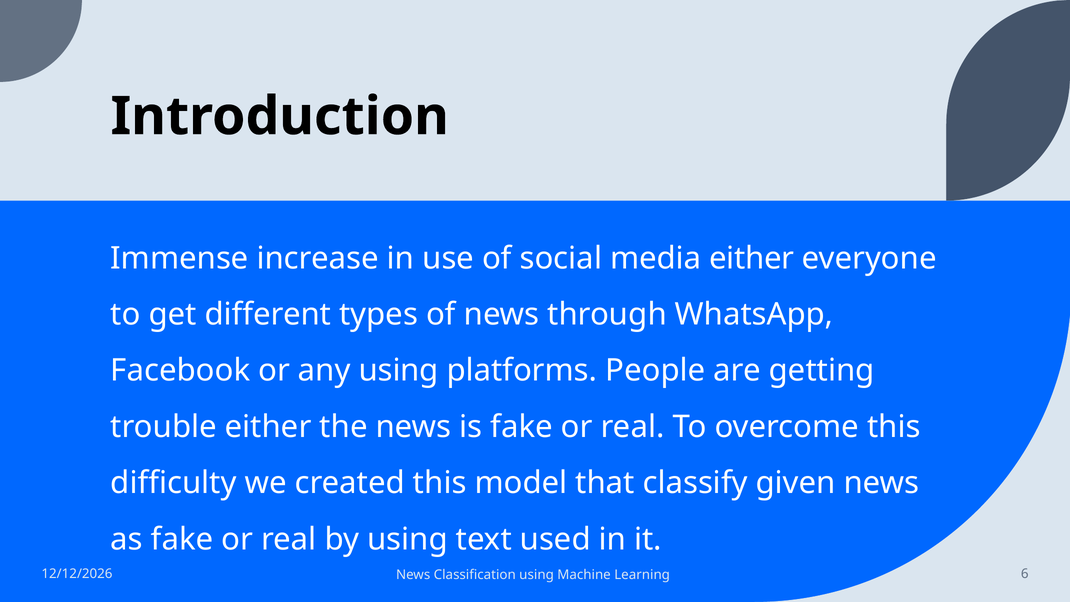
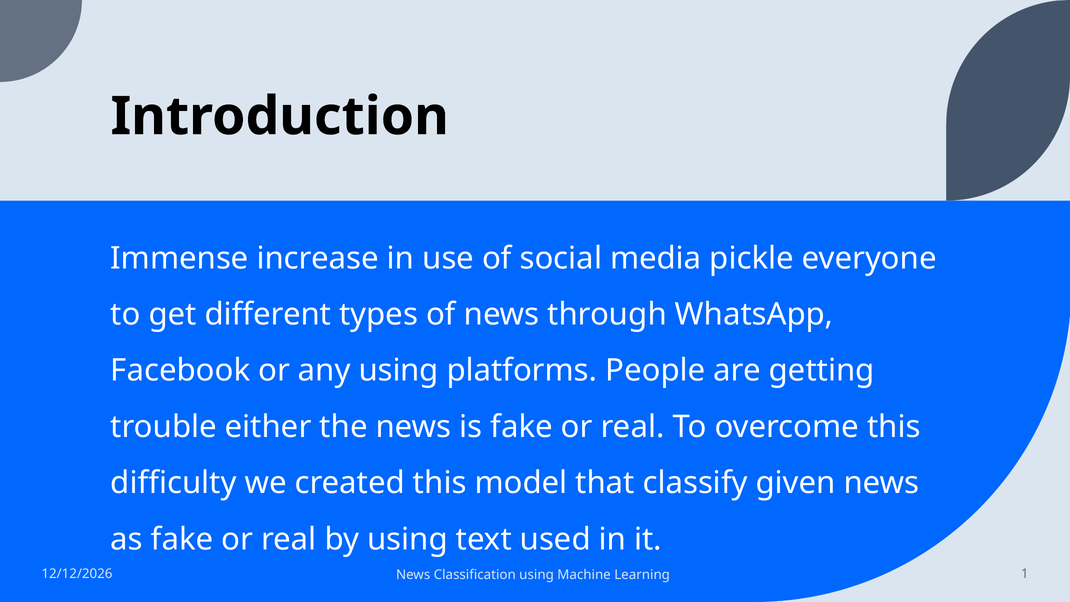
media either: either -> pickle
6: 6 -> 1
